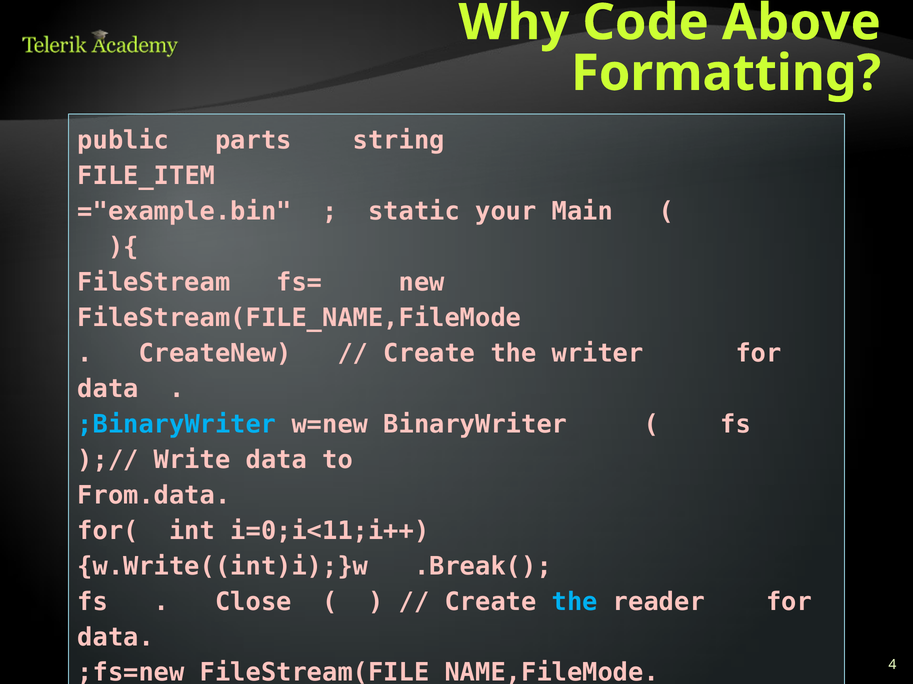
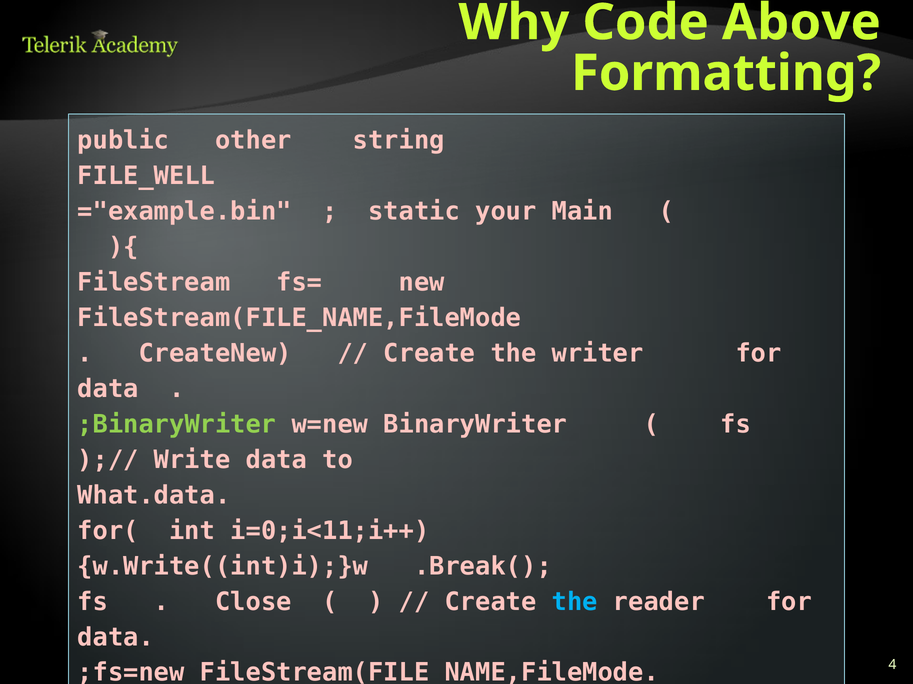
parts: parts -> other
FILE_ITEM: FILE_ITEM -> FILE_WELL
;BinaryWriter colour: light blue -> light green
From.data: From.data -> What.data
